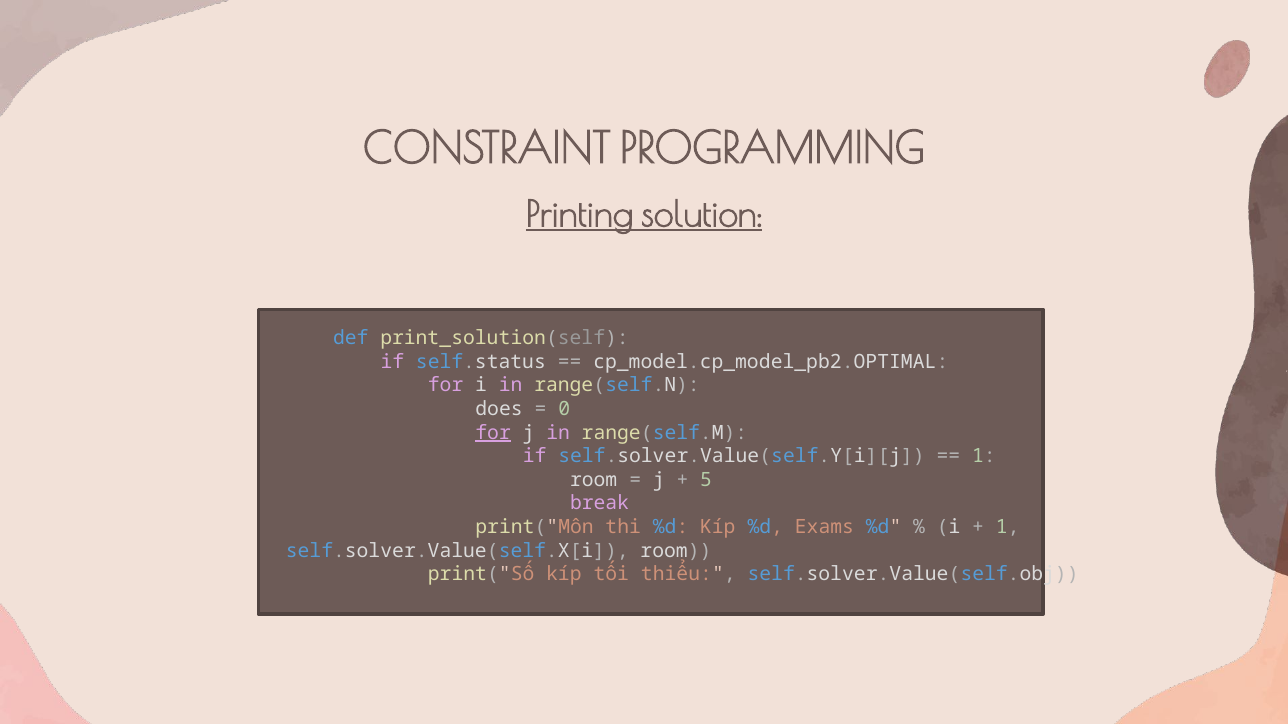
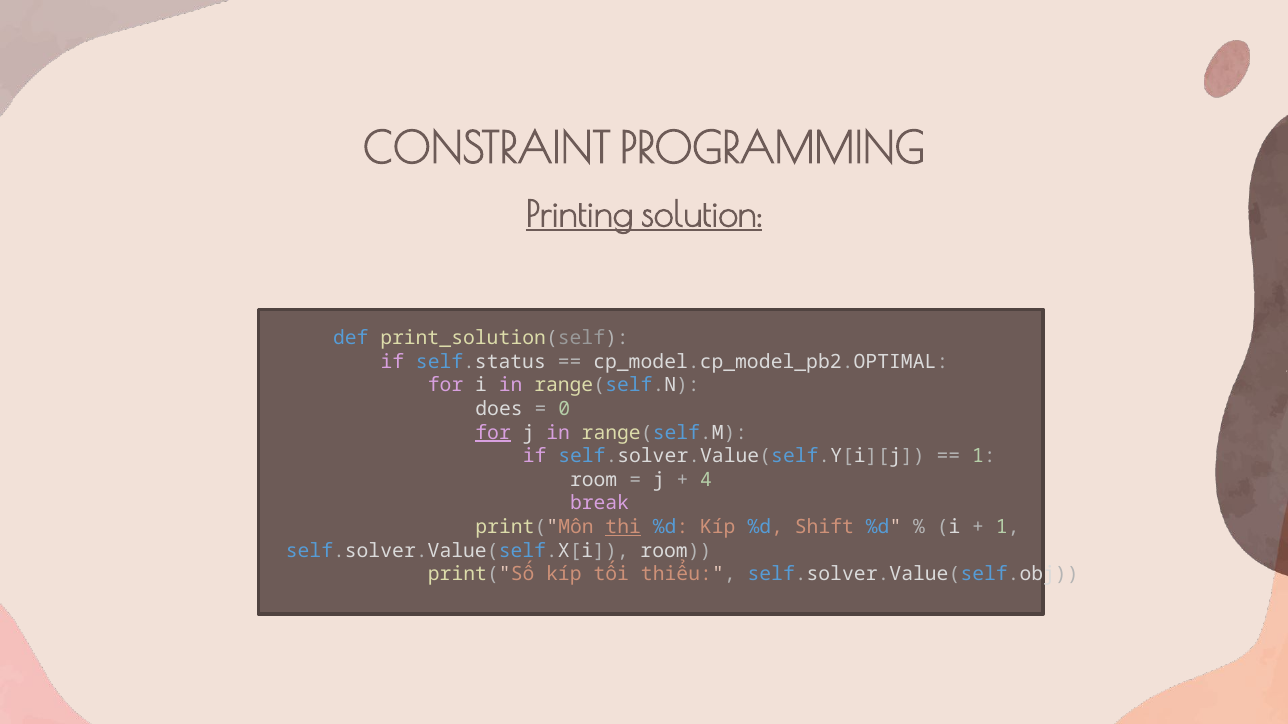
5: 5 -> 4
thi underline: none -> present
Exams: Exams -> Shift
